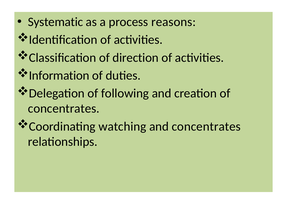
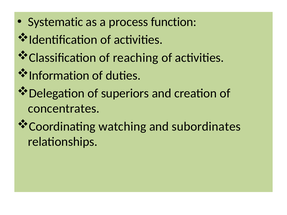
reasons: reasons -> function
direction: direction -> reaching
following: following -> superiors
and concentrates: concentrates -> subordinates
